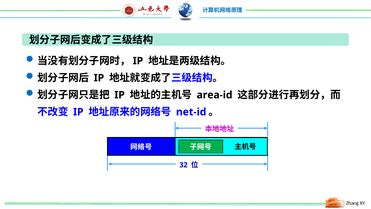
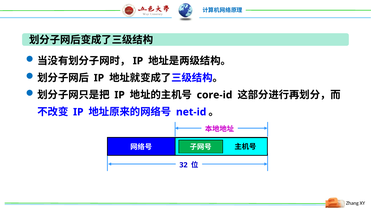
area-id: area-id -> core-id
